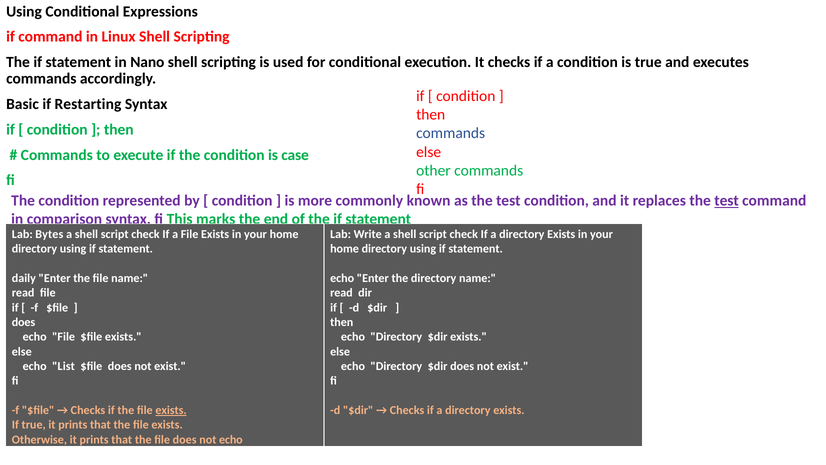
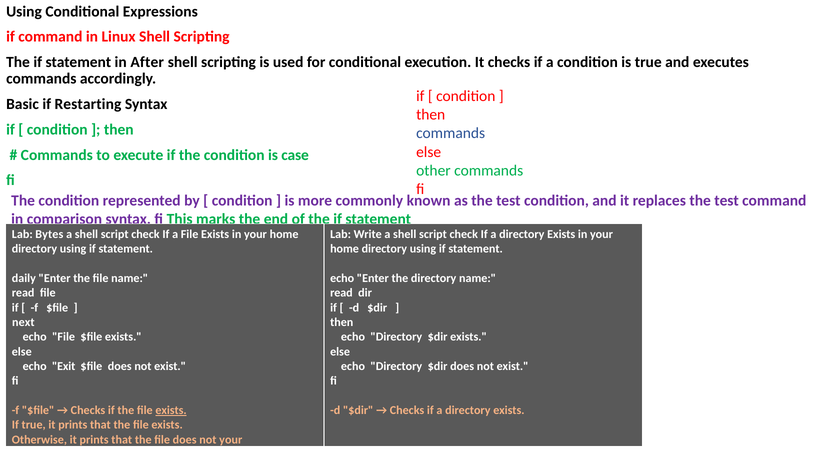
Nano: Nano -> After
test at (727, 201) underline: present -> none
does at (23, 322): does -> next
List: List -> Exit
not echo: echo -> your
